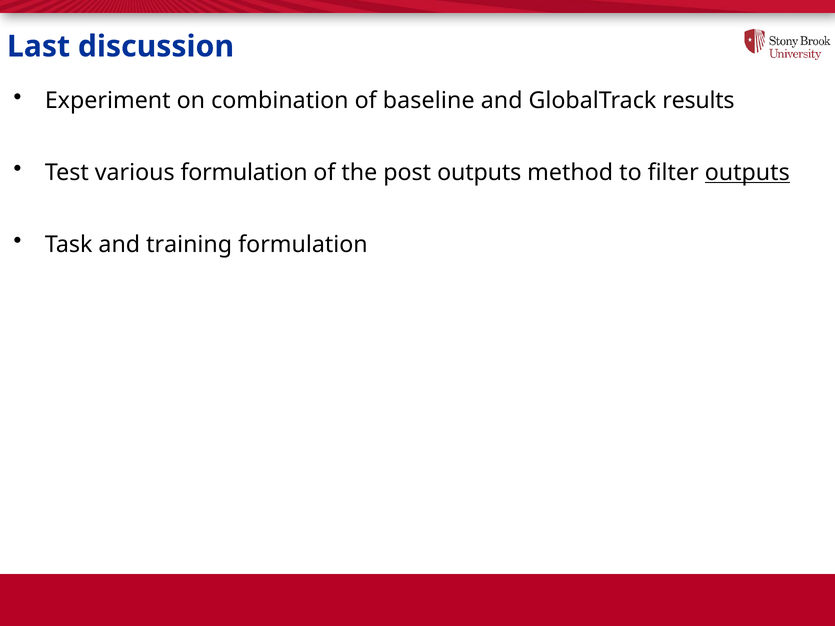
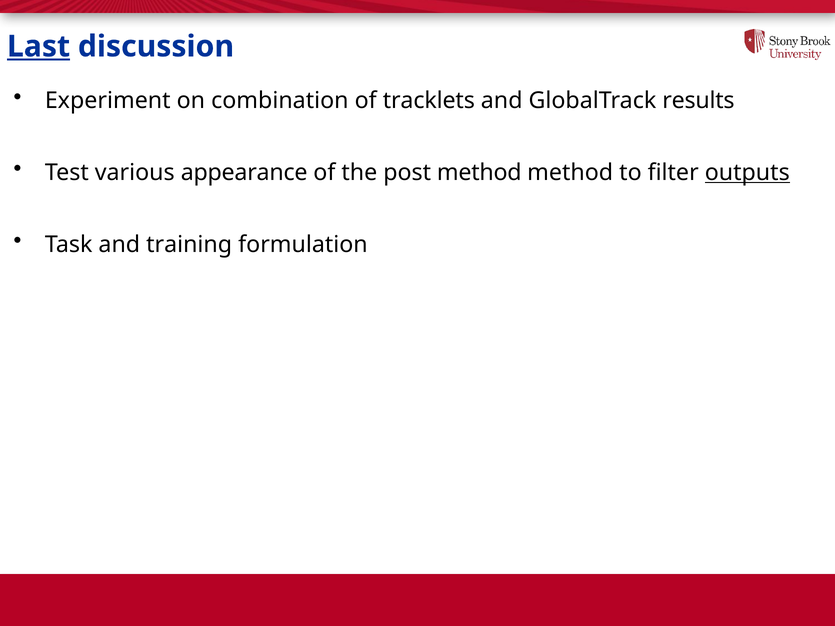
Last underline: none -> present
baseline: baseline -> tracklets
various formulation: formulation -> appearance
post outputs: outputs -> method
